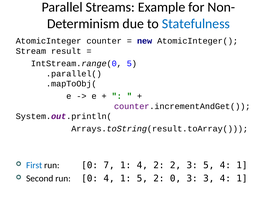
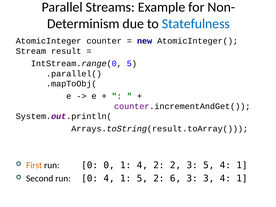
First colour: blue -> orange
0 7: 7 -> 0
2 0: 0 -> 6
